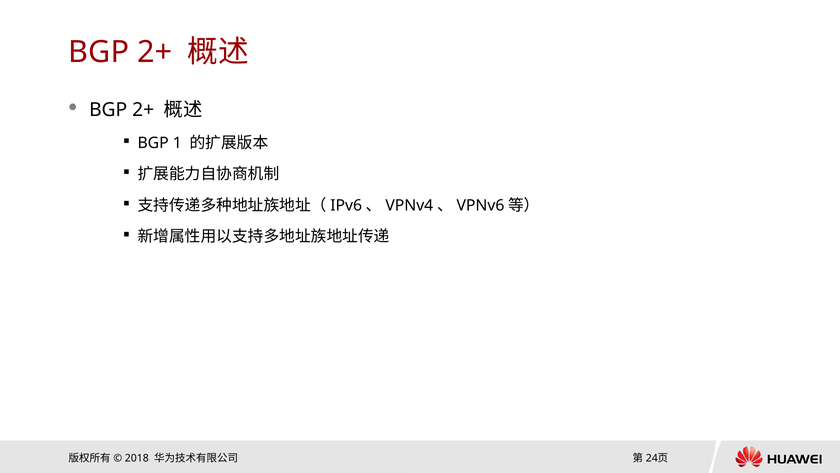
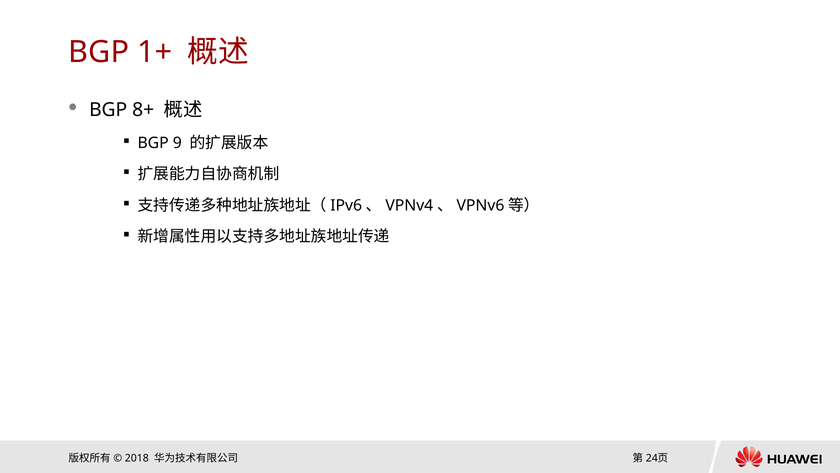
2+ at (155, 52): 2+ -> 1+
2+ at (143, 110): 2+ -> 8+
1: 1 -> 9
